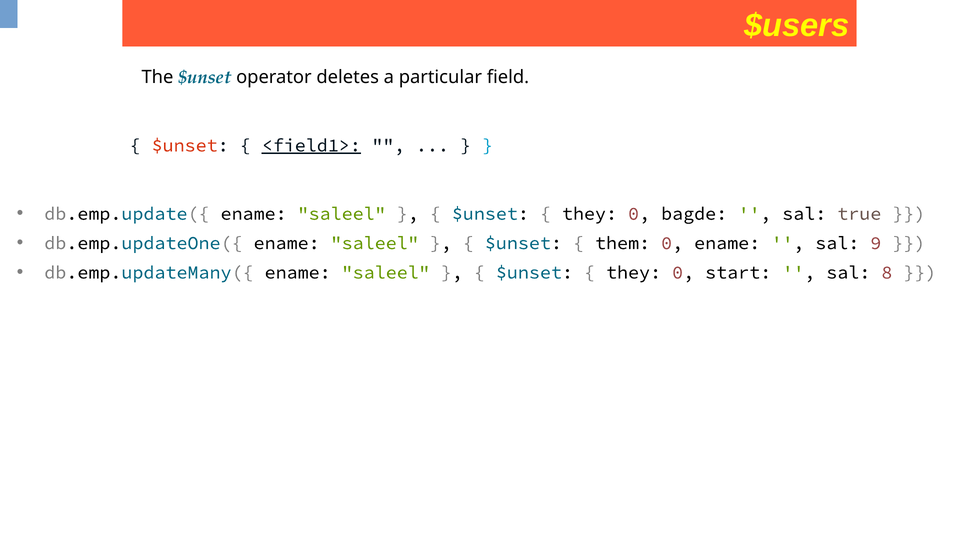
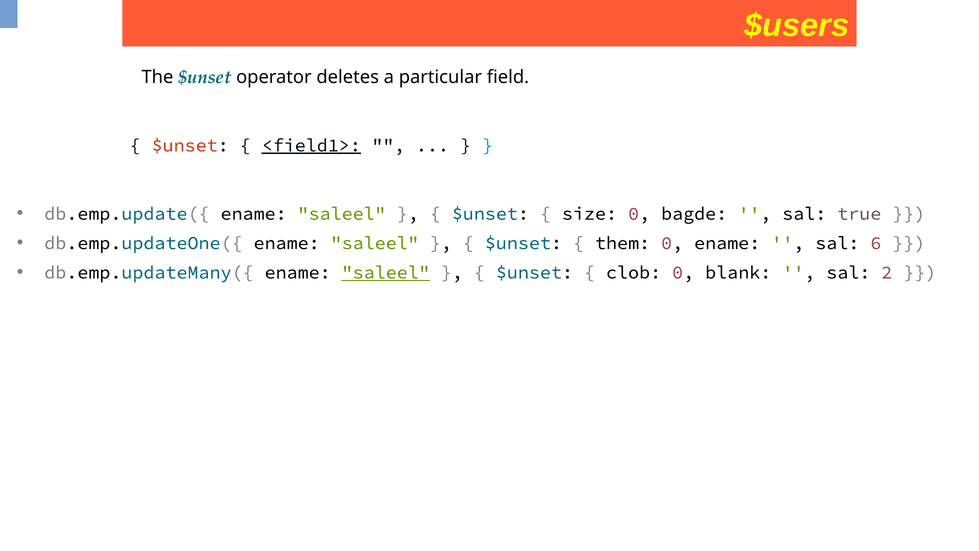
they at (589, 214): they -> size
9: 9 -> 6
saleel at (386, 272) underline: none -> present
they at (634, 272): they -> clob
start: start -> blank
8: 8 -> 2
